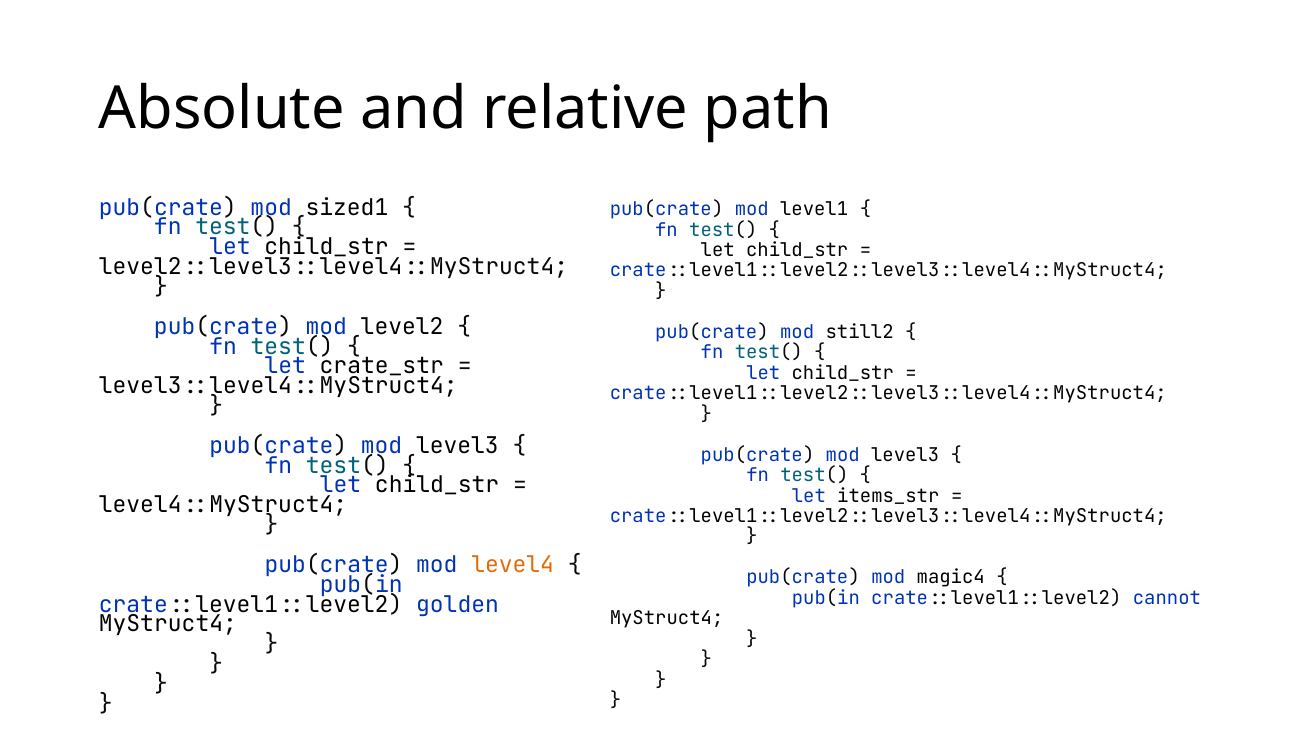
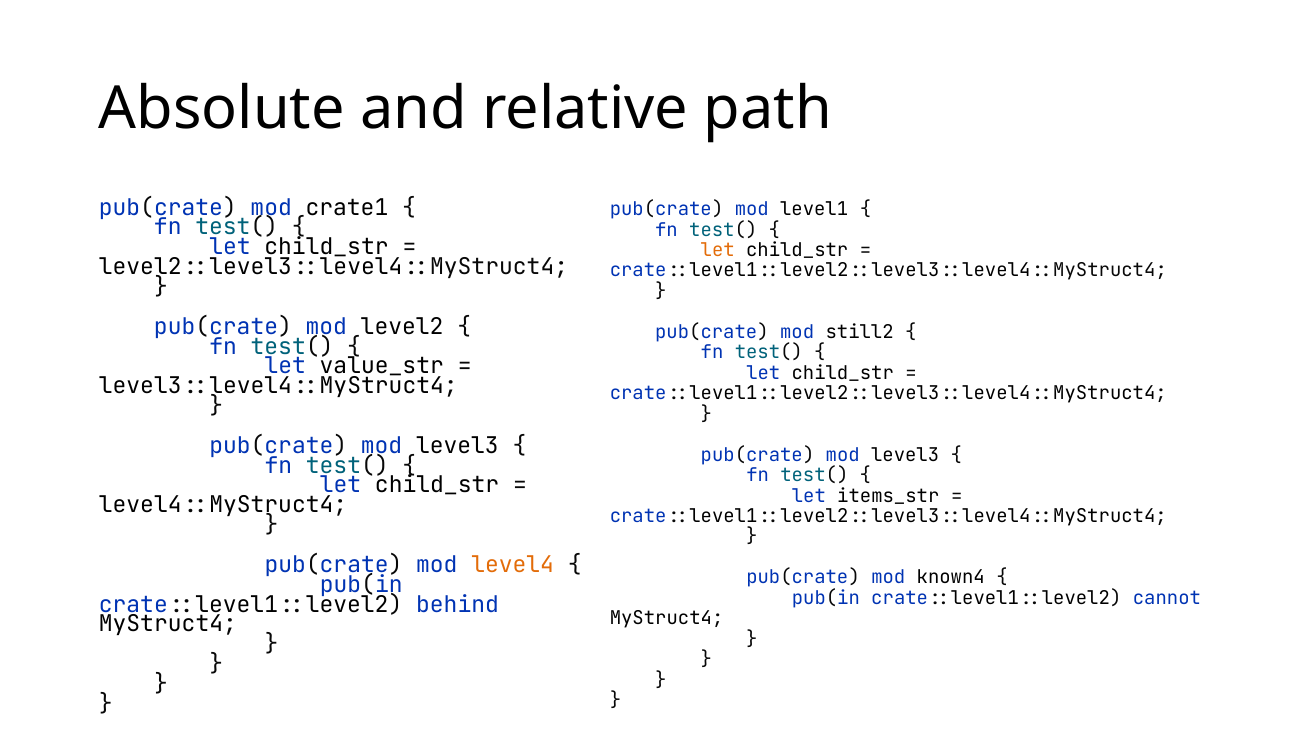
sized1: sized1 -> crate1
let at (718, 250) colour: black -> orange
crate_str: crate_str -> value_str
magic4: magic4 -> known4
golden: golden -> behind
